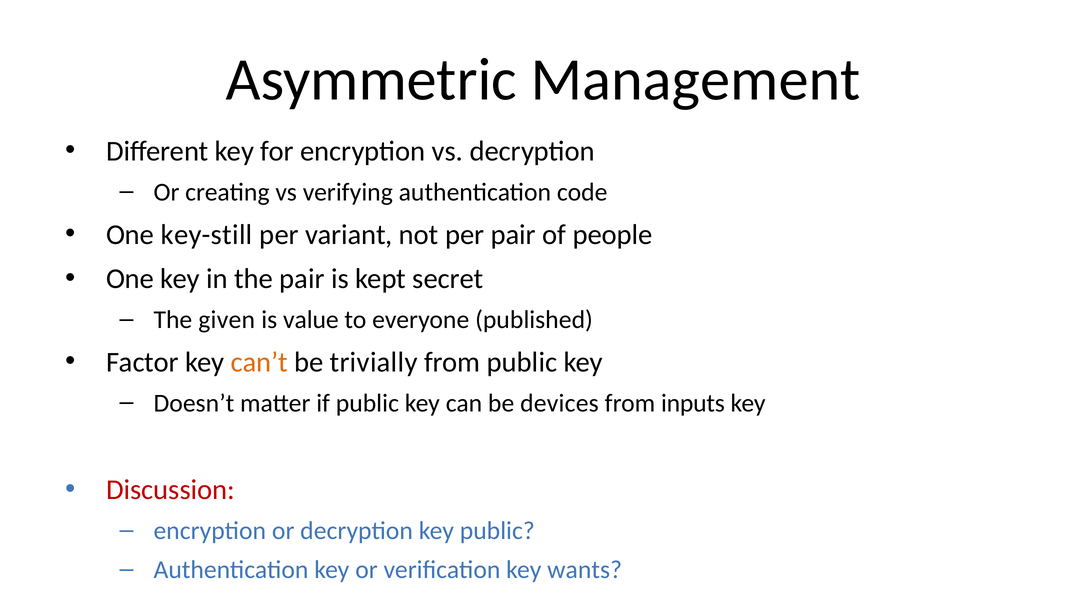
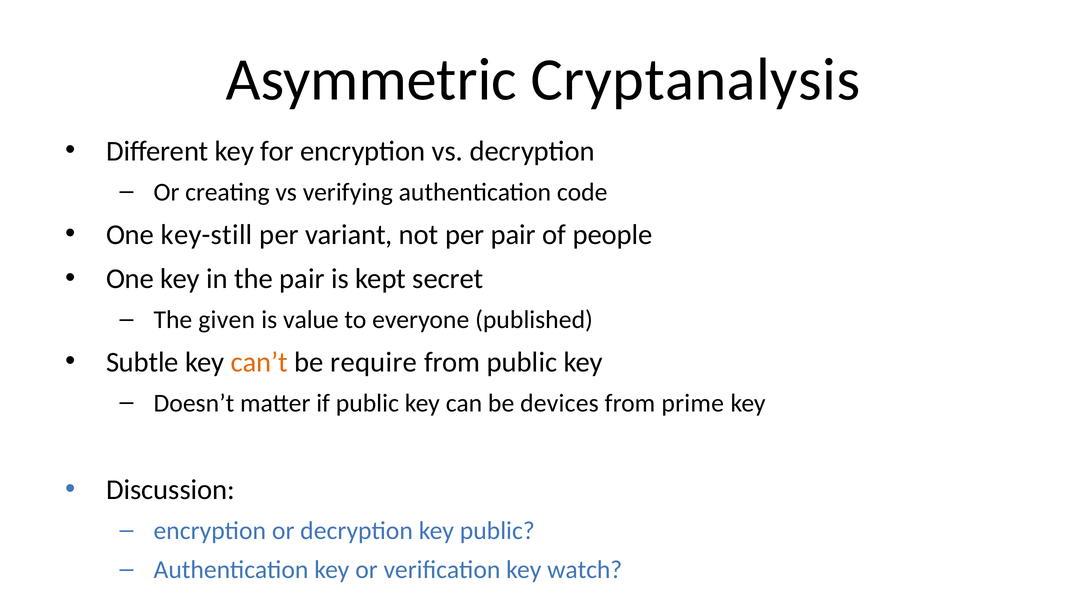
Management: Management -> Cryptanalysis
Factor: Factor -> Subtle
trivially: trivially -> require
inputs: inputs -> prime
Discussion colour: red -> black
wants: wants -> watch
